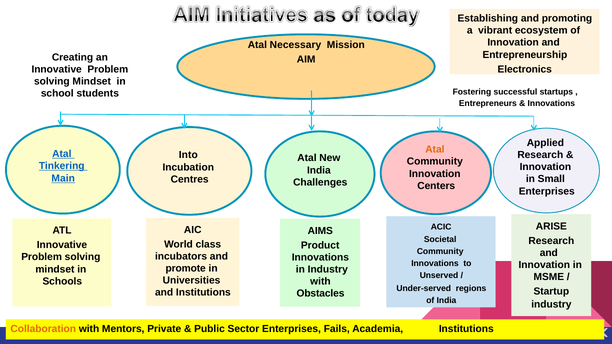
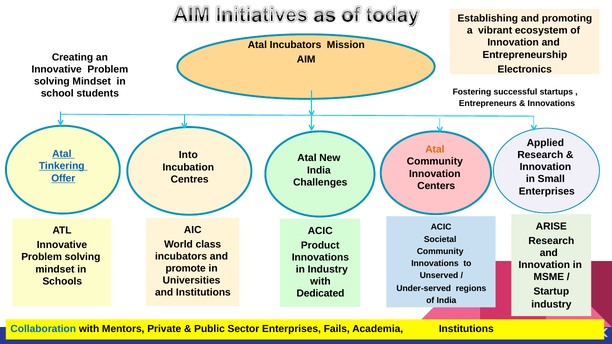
Atal Necessary: Necessary -> Incubators
Main: Main -> Offer
AIMS at (320, 231): AIMS -> ACIC
Obstacles: Obstacles -> Dedicated
Collaboration colour: orange -> blue
